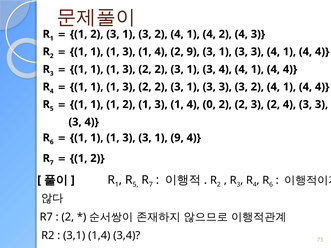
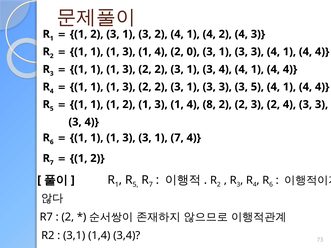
2 9: 9 -> 0
3 3 2: 2 -> 5
0: 0 -> 8
1 9: 9 -> 7
